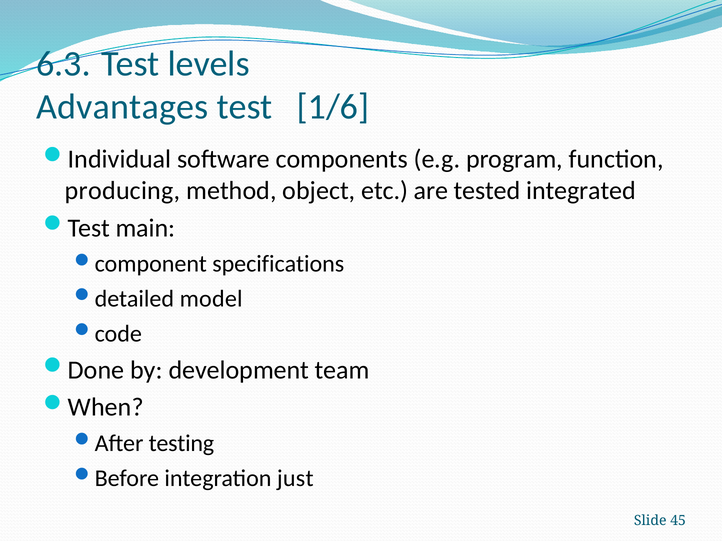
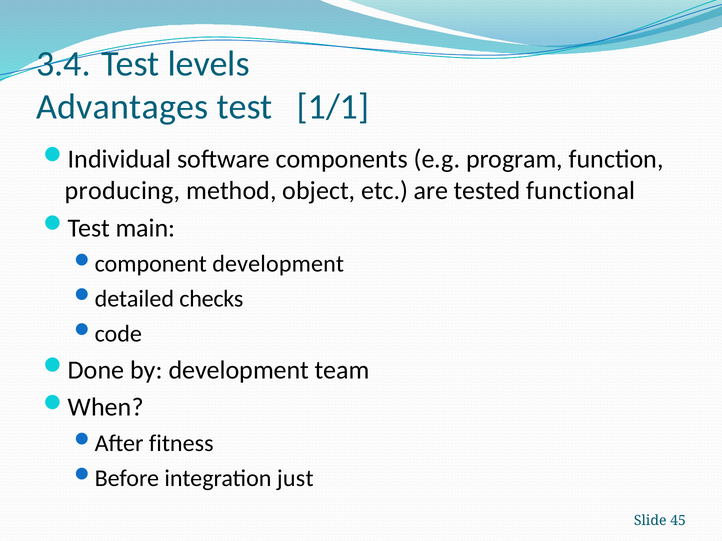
6.3: 6.3 -> 3.4
1/6: 1/6 -> 1/1
integrated: integrated -> functional
specifications at (278, 264): specifications -> development
model: model -> checks
testing: testing -> fitness
